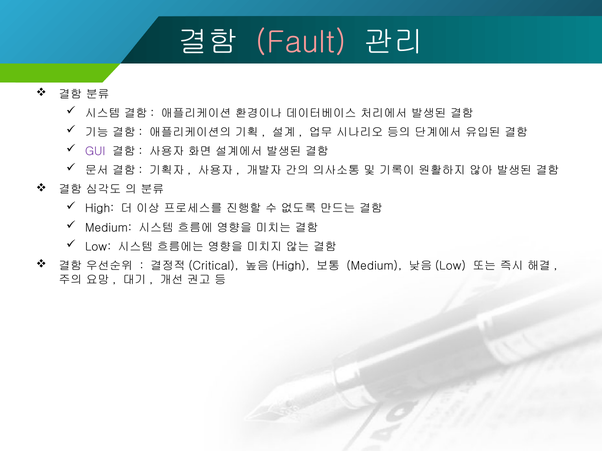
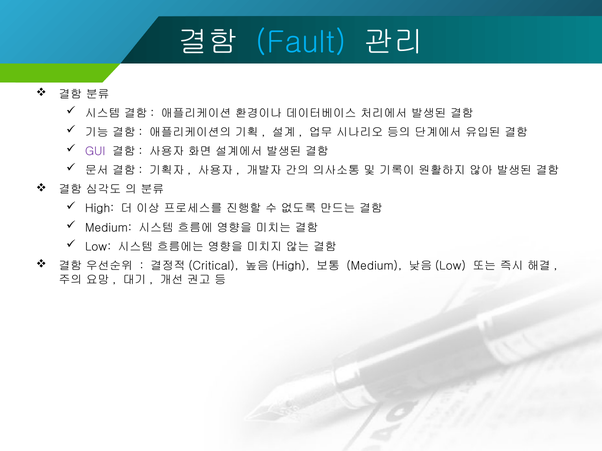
Fault colour: pink -> light blue
